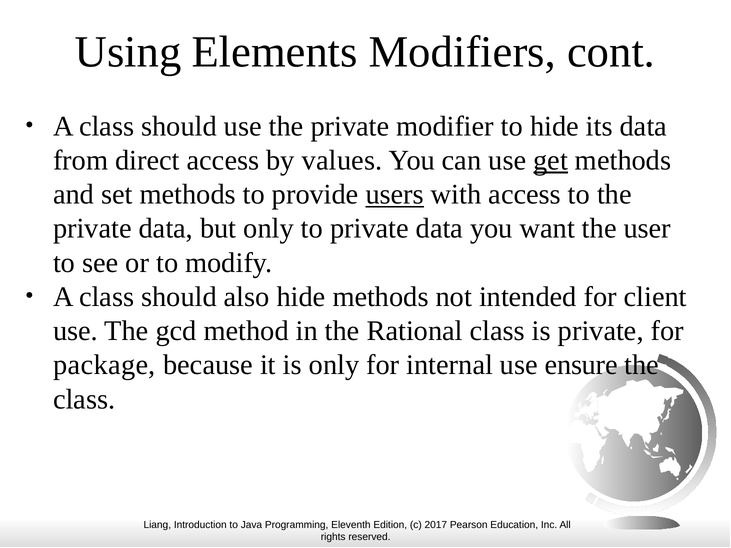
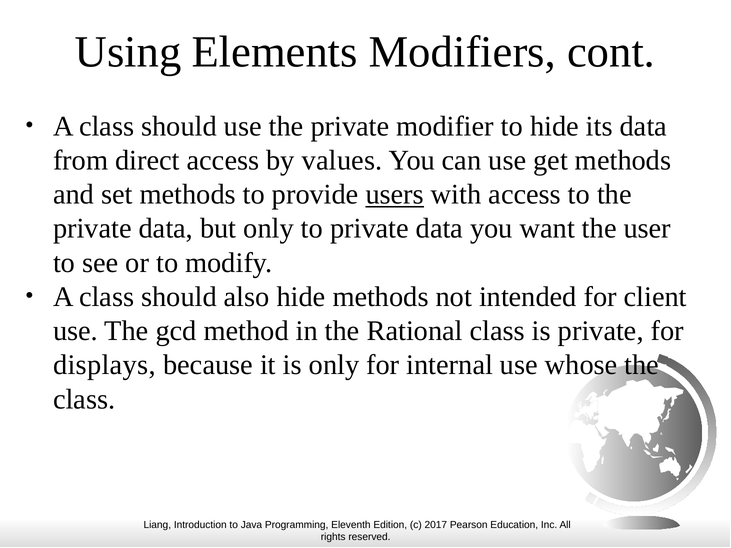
get underline: present -> none
package: package -> displays
ensure: ensure -> whose
